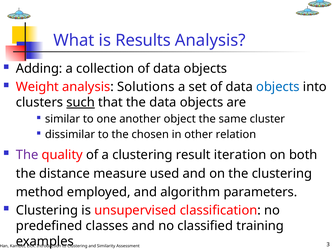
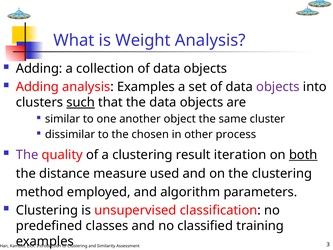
Results: Results -> Weight
Weight at (37, 87): Weight -> Adding
analysis Solutions: Solutions -> Examples
objects at (278, 87) colour: blue -> purple
relation: relation -> process
both underline: none -> present
